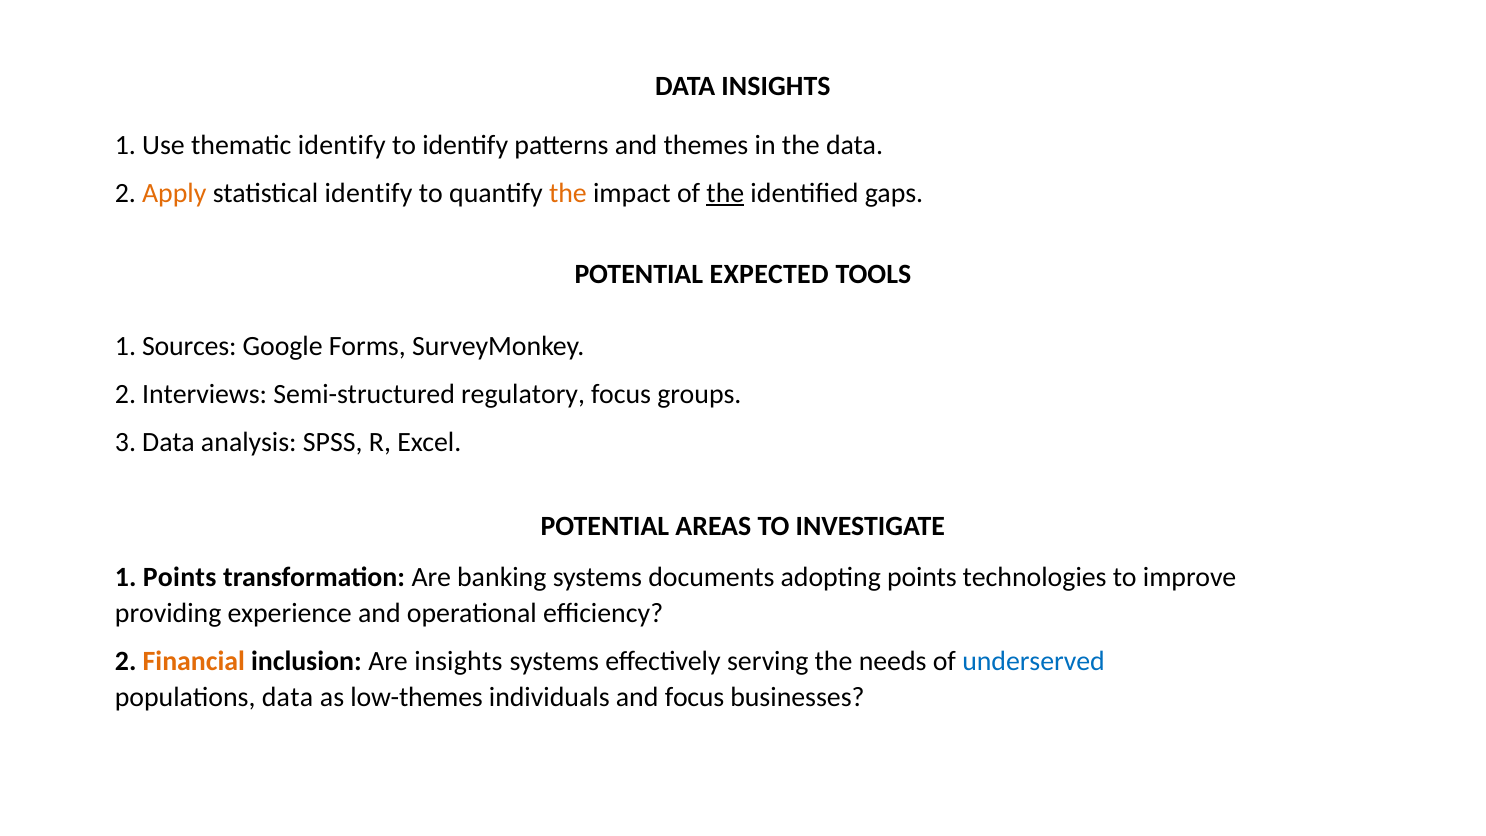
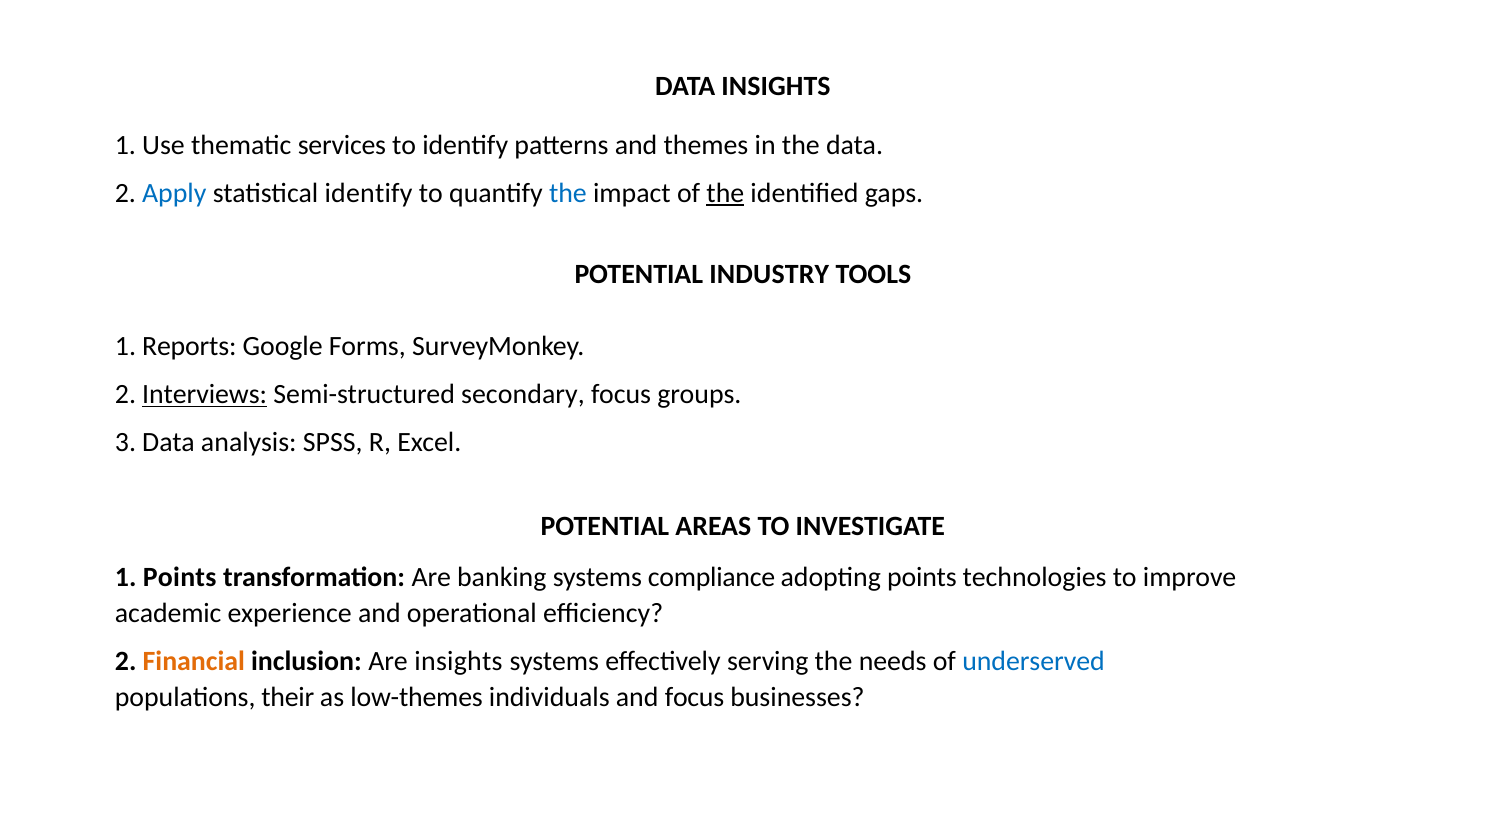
thematic identify: identify -> services
Apply colour: orange -> blue
the at (568, 193) colour: orange -> blue
EXPECTED: EXPECTED -> INDUSTRY
Sources: Sources -> Reports
Interviews underline: none -> present
regulatory: regulatory -> secondary
documents: documents -> compliance
providing: providing -> academic
populations data: data -> their
